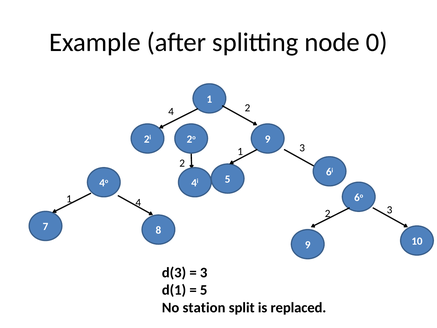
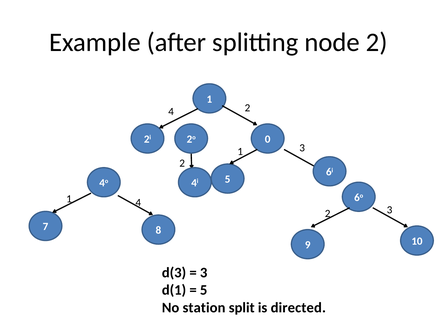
node 0: 0 -> 2
2i 9: 9 -> 0
replaced: replaced -> directed
